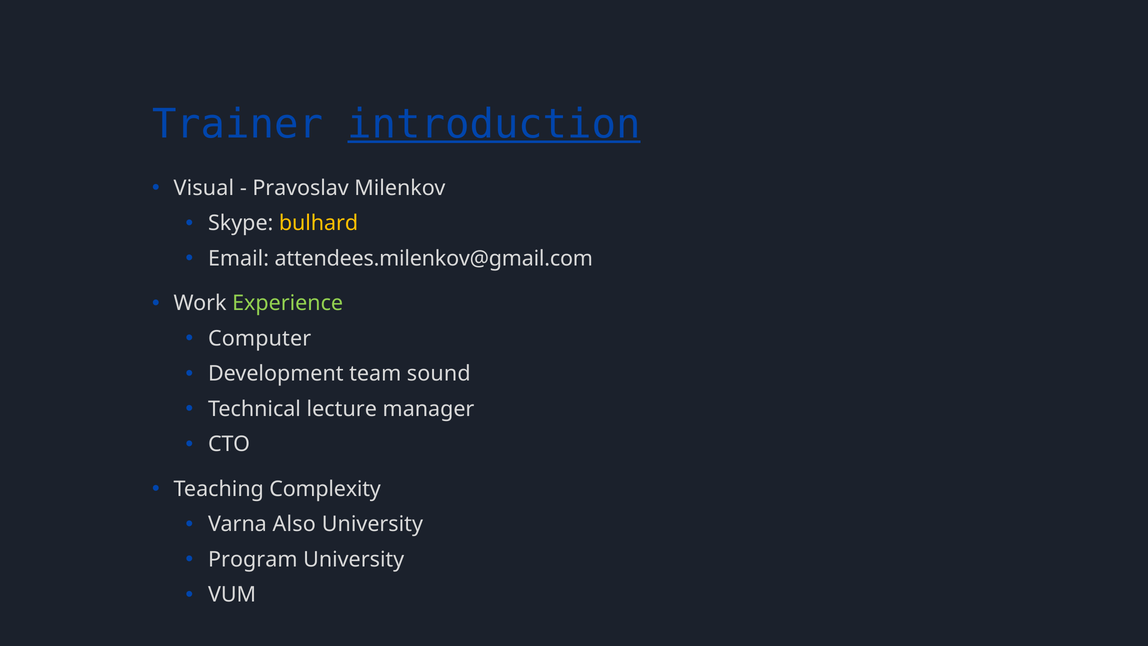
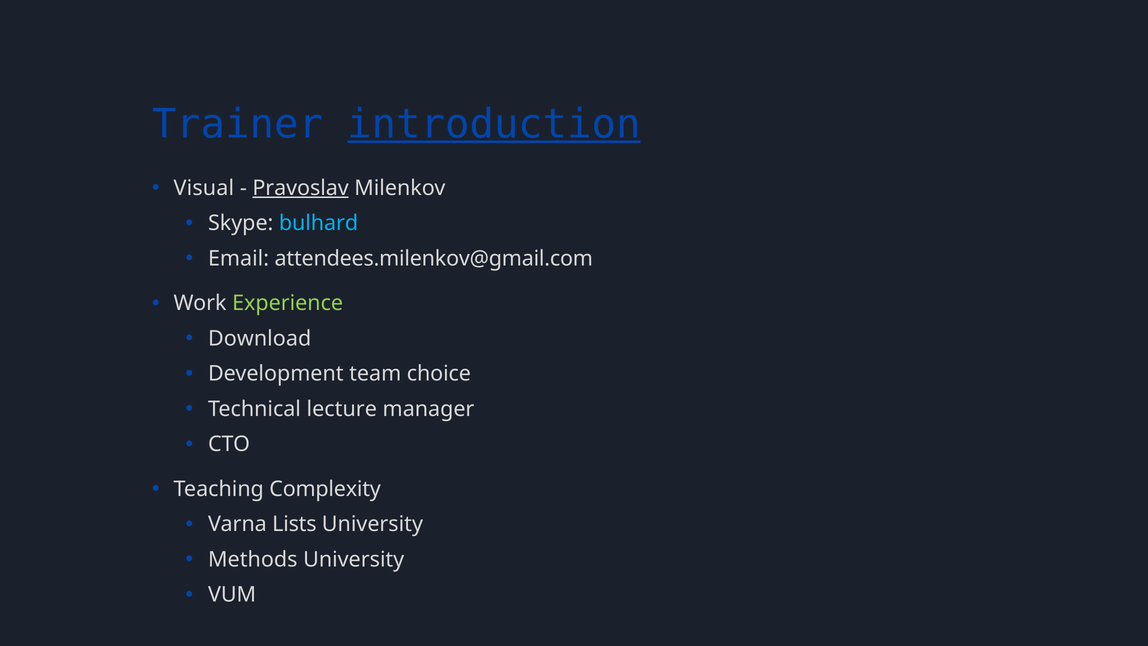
Pravoslav underline: none -> present
bulhard colour: yellow -> light blue
Computer: Computer -> Download
sound: sound -> choice
Also: Also -> Lists
Program: Program -> Methods
